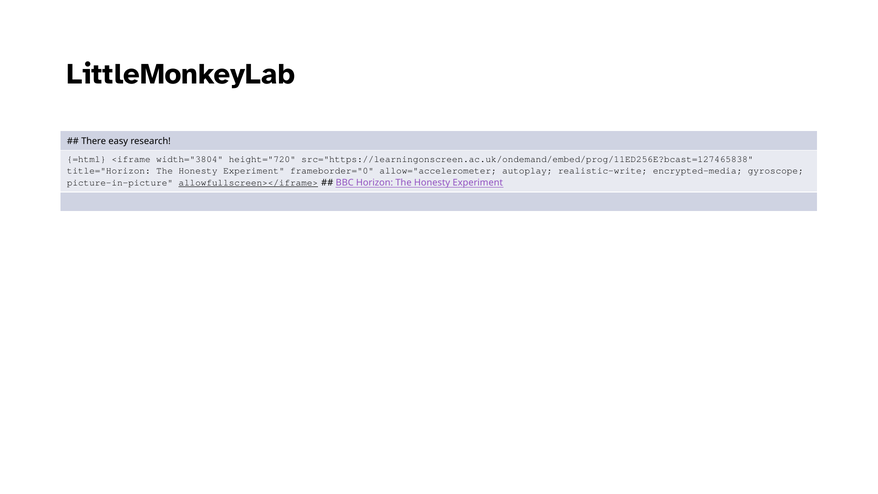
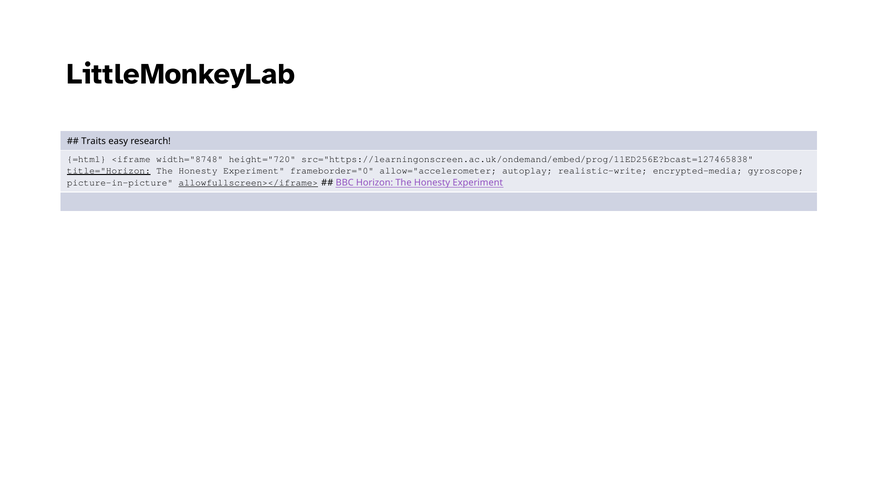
There: There -> Traits
width="3804: width="3804 -> width="8748
title="Horizon underline: none -> present
